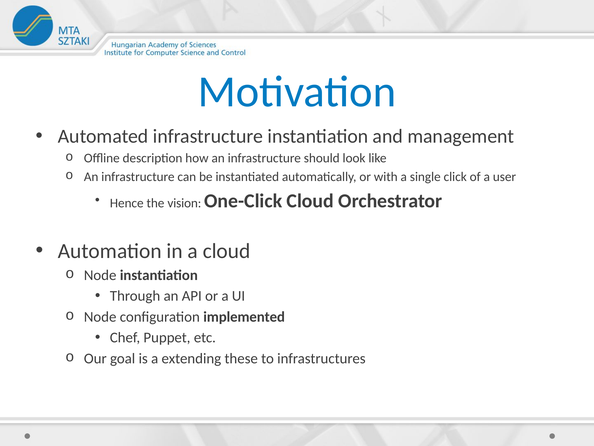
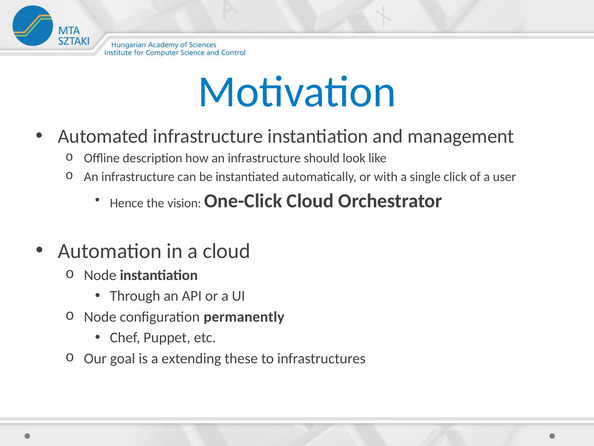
implemented: implemented -> permanently
